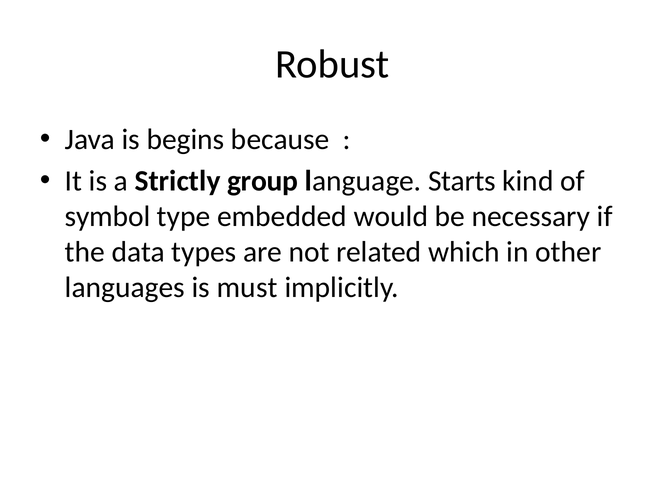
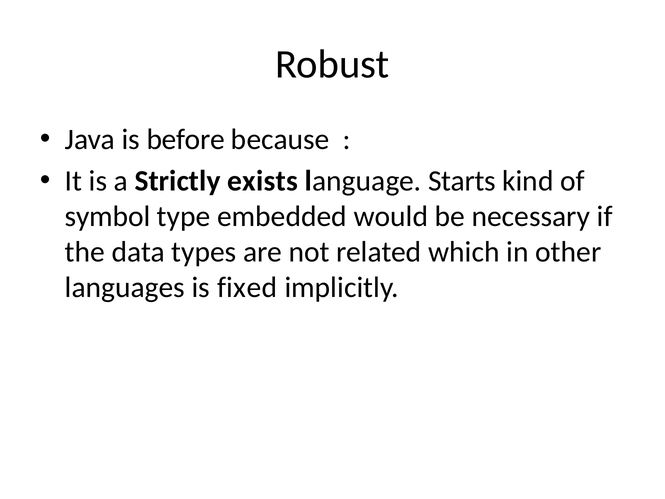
begins: begins -> before
group: group -> exists
must: must -> fixed
